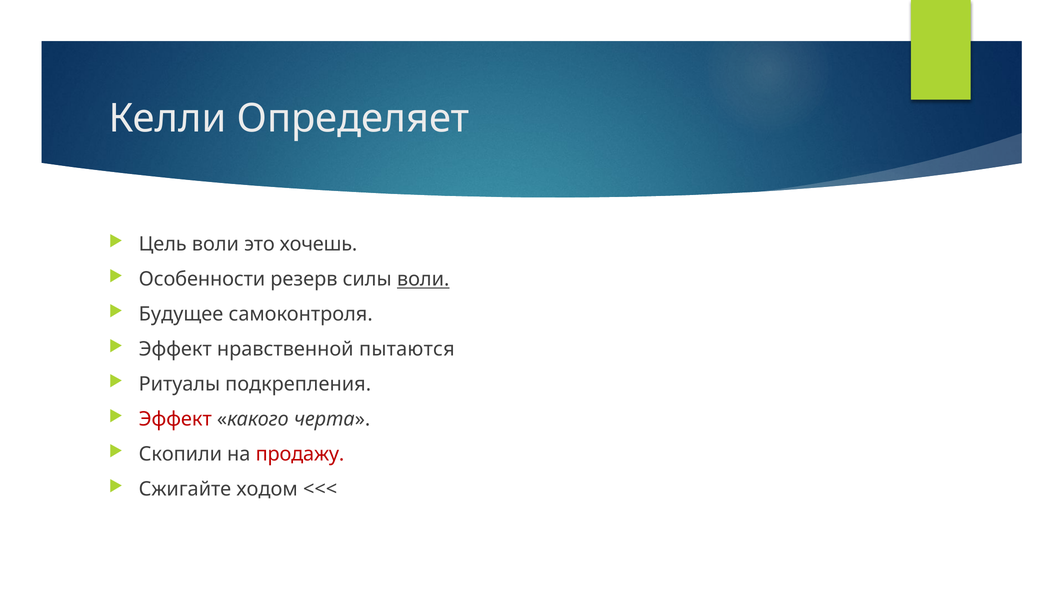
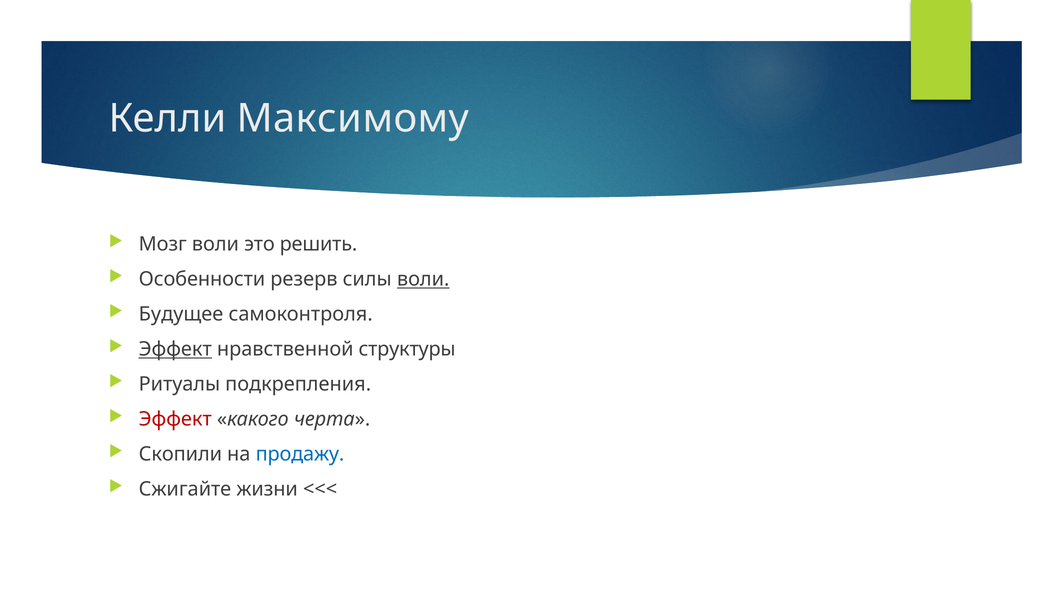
Определяет: Определяет -> Максимому
Цель: Цель -> Мозг
хочешь: хочешь -> решить
Эффект at (175, 350) underline: none -> present
пытаются: пытаются -> структуры
продажу colour: red -> blue
ходом: ходом -> жизни
